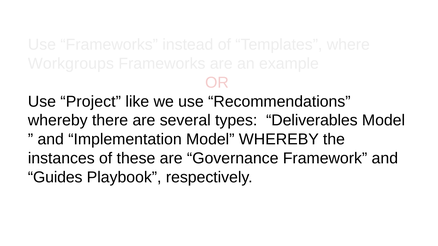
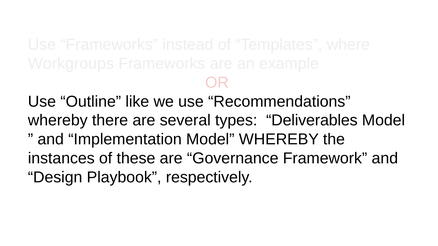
Project: Project -> Outline
Guides: Guides -> Design
